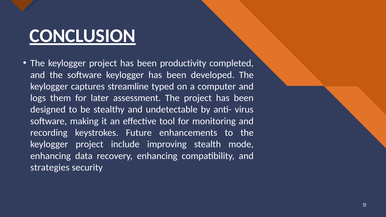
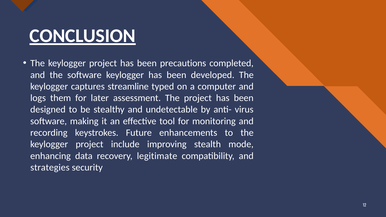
productivity: productivity -> precautions
recovery enhancing: enhancing -> legitimate
